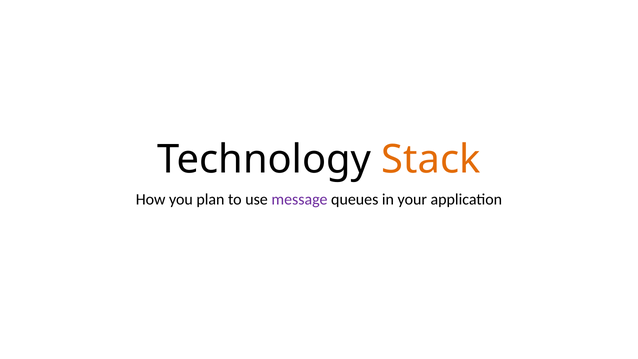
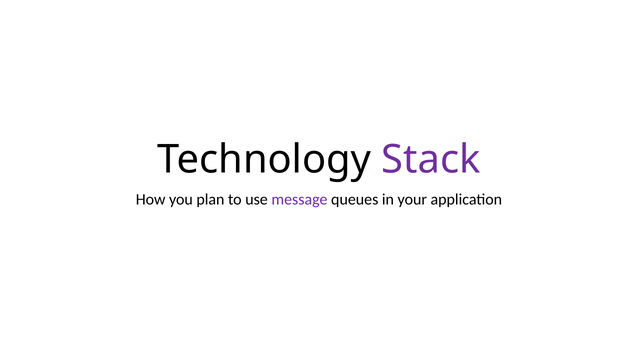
Stack colour: orange -> purple
